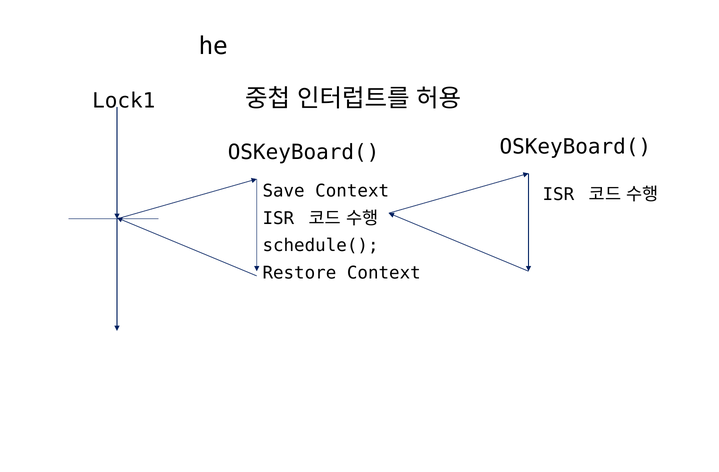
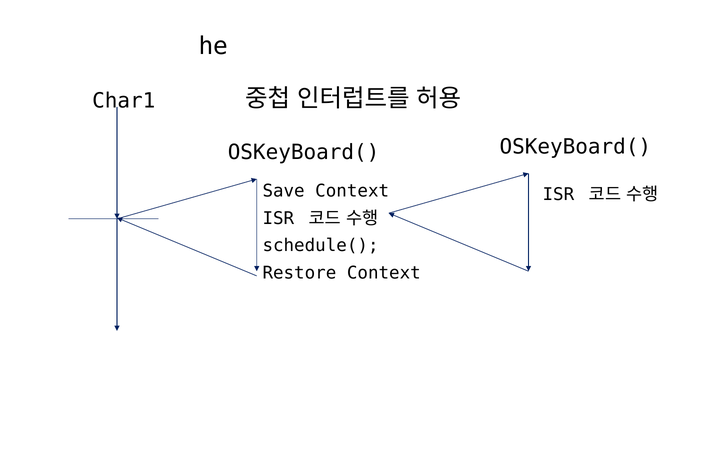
Lock1: Lock1 -> Char1
